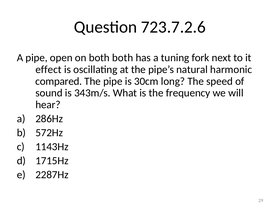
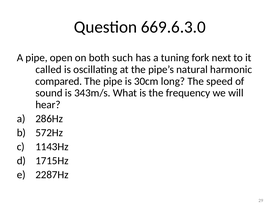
723.7.2.6: 723.7.2.6 -> 669.6.3.0
both both: both -> such
effect: effect -> called
